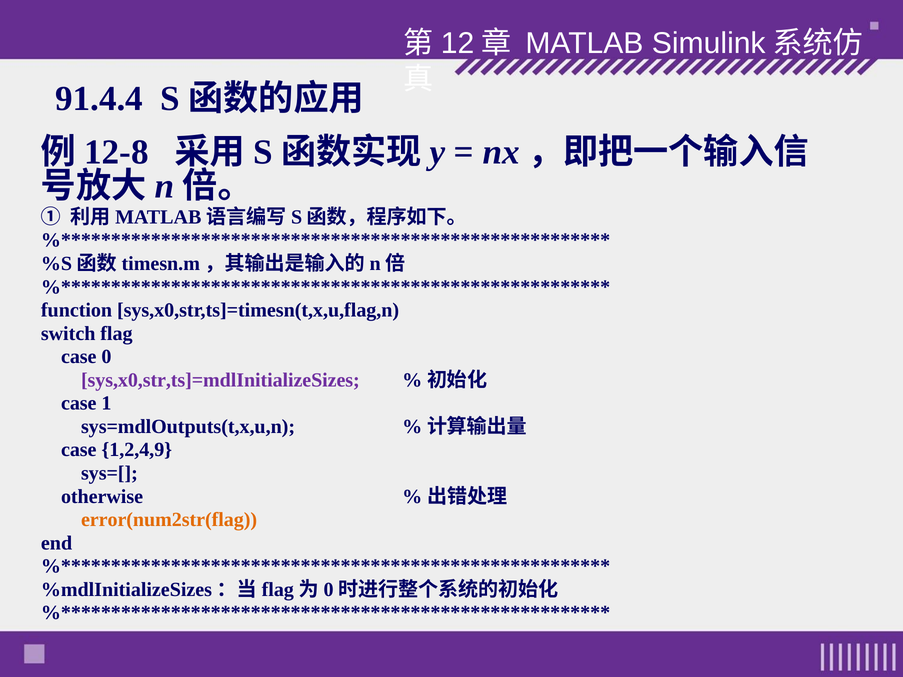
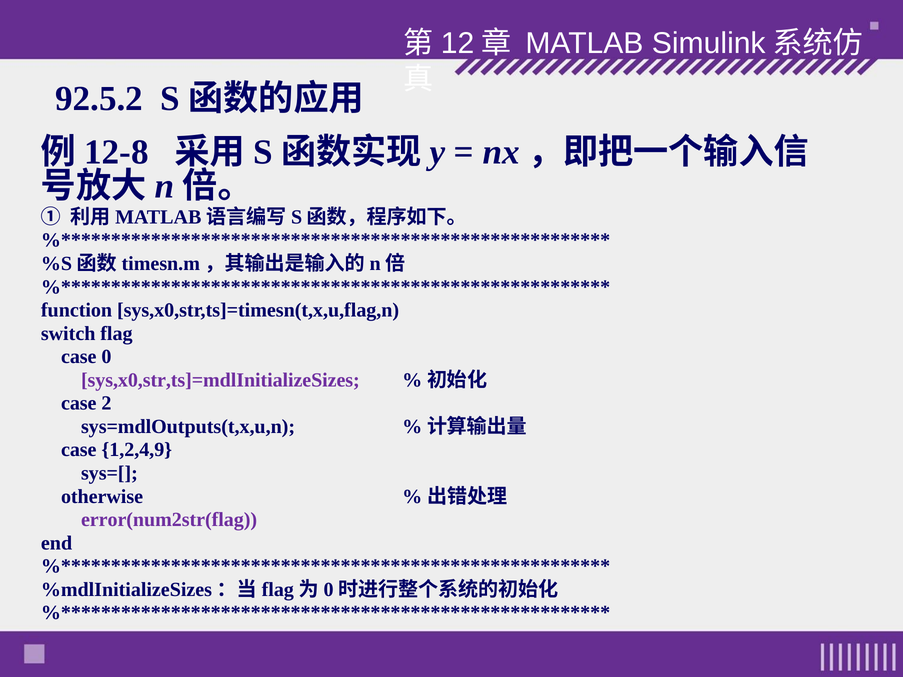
91.4.4: 91.4.4 -> 92.5.2
1: 1 -> 2
error(num2str(flag colour: orange -> purple
